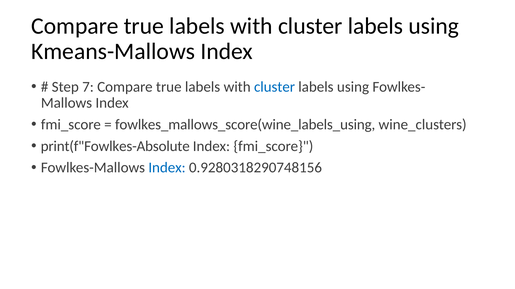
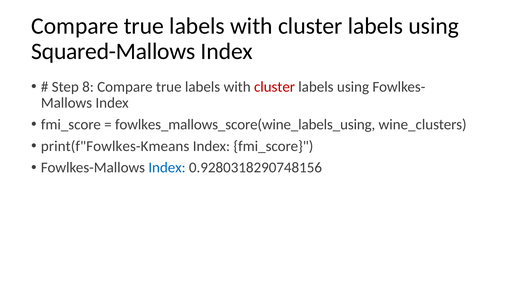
Kmeans-Mallows: Kmeans-Mallows -> Squared-Mallows
7: 7 -> 8
cluster at (275, 87) colour: blue -> red
print(f"Fowlkes-Absolute: print(f"Fowlkes-Absolute -> print(f"Fowlkes-Kmeans
